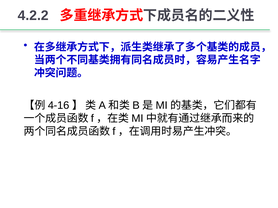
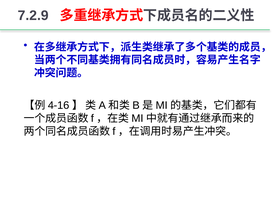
4.2.2: 4.2.2 -> 7.2.9
